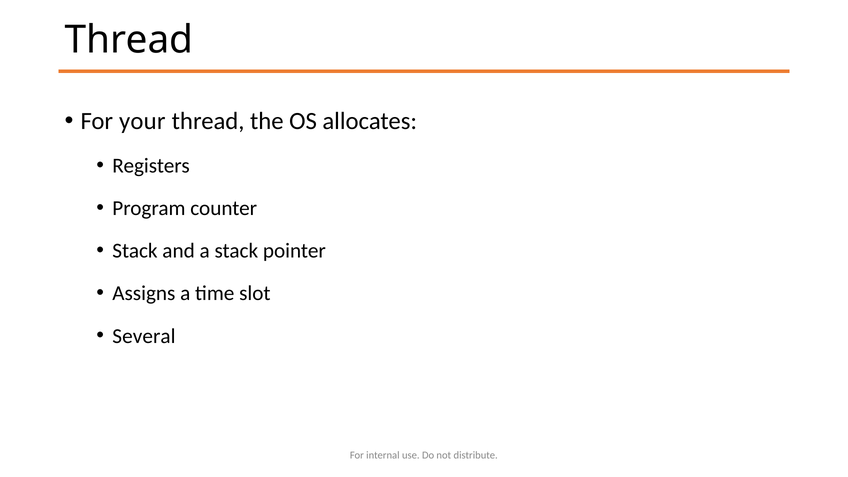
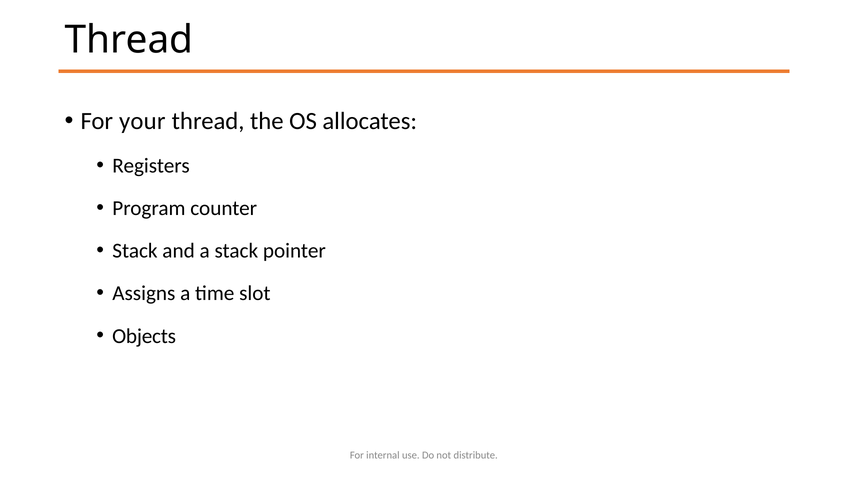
Several: Several -> Objects
